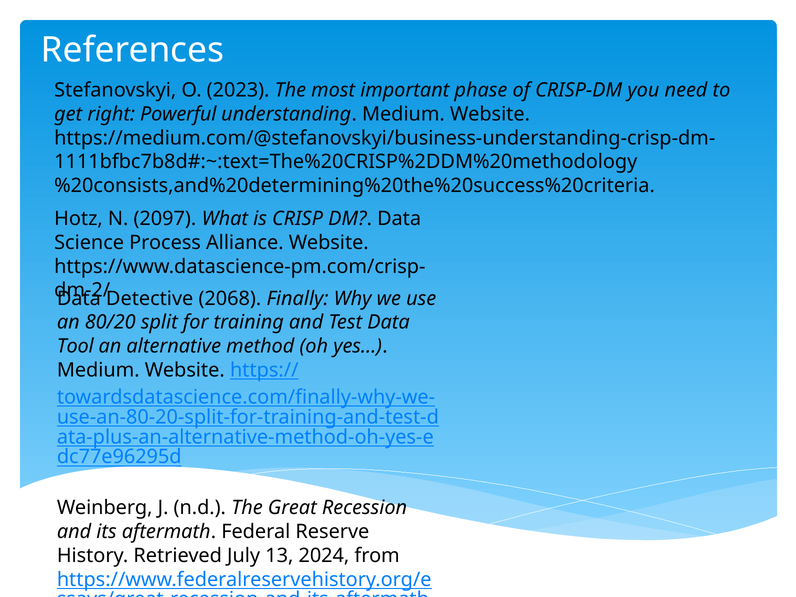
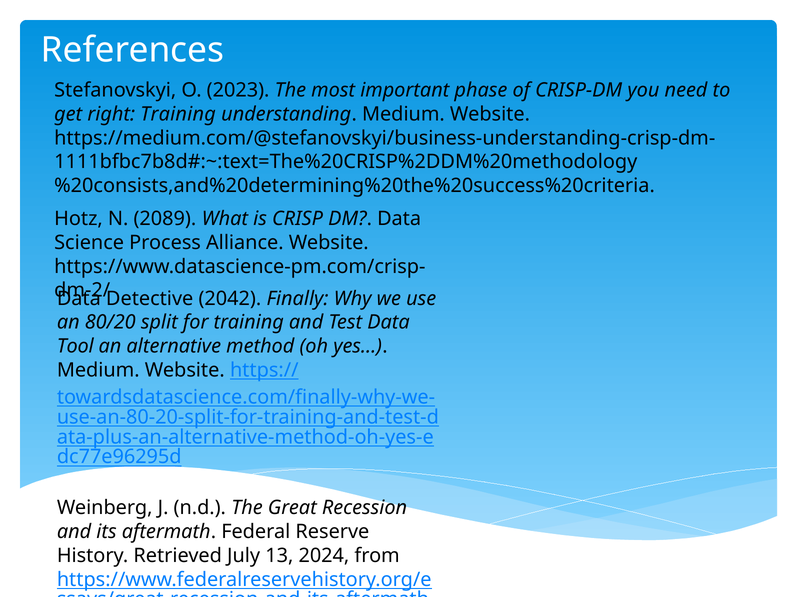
right Powerful: Powerful -> Training
2097: 2097 -> 2089
2068: 2068 -> 2042
